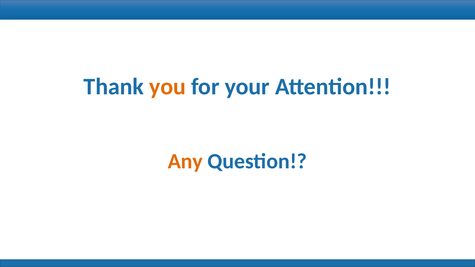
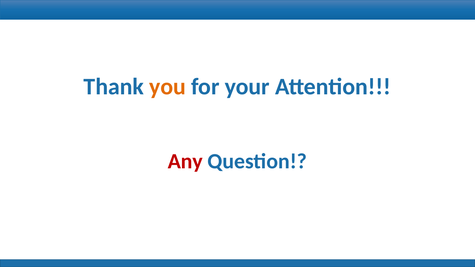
Any colour: orange -> red
